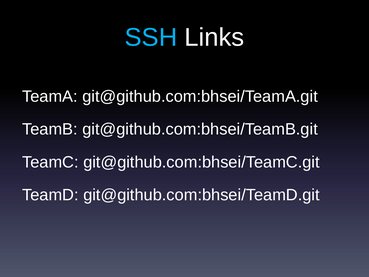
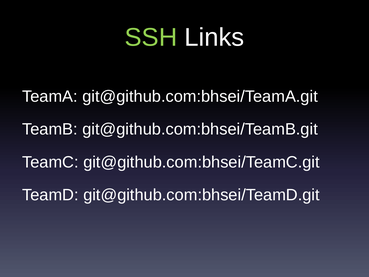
SSH colour: light blue -> light green
